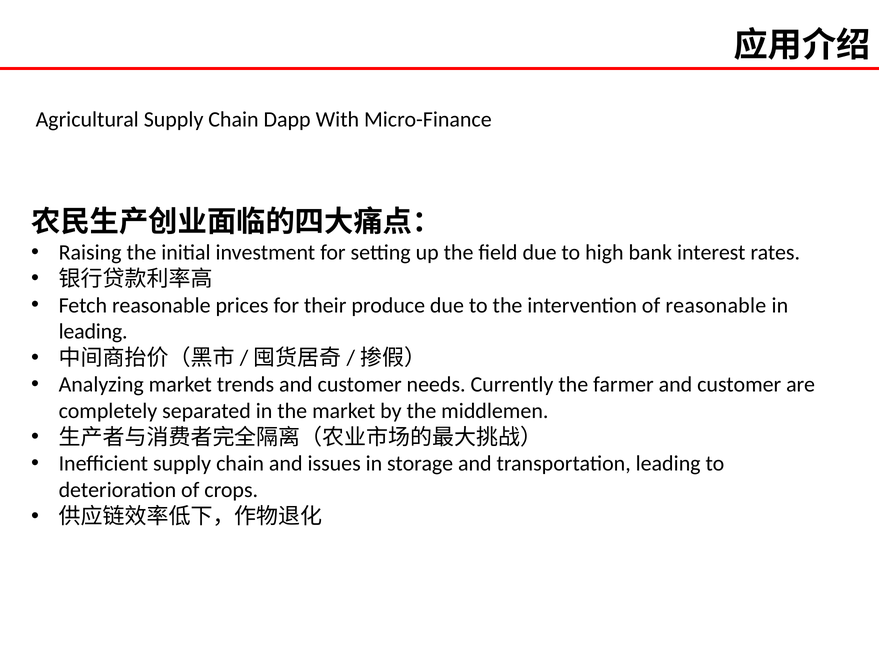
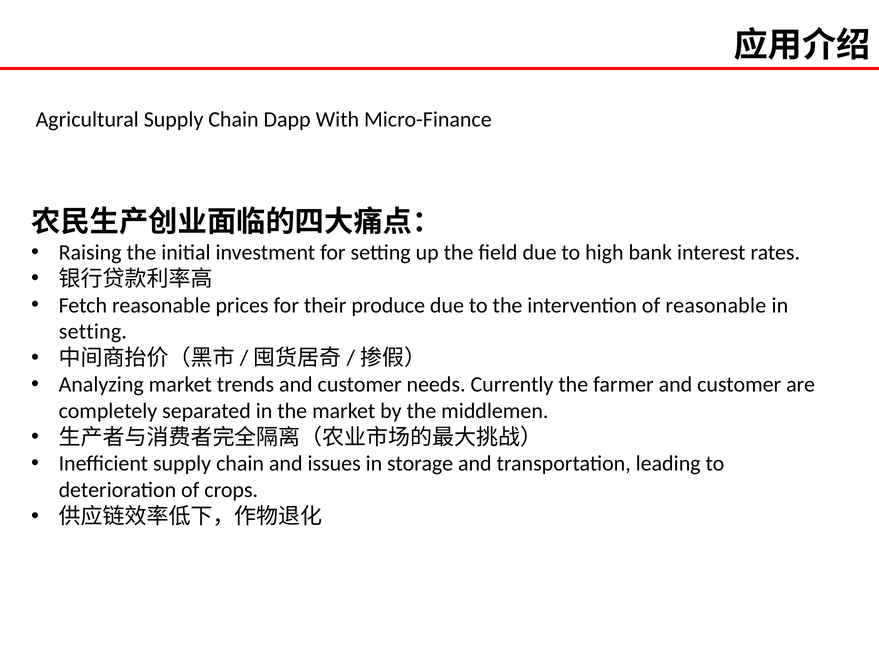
leading at (93, 331): leading -> setting
